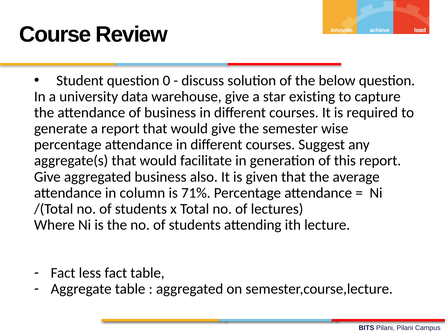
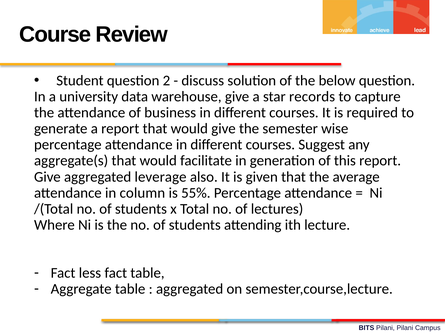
0: 0 -> 2
existing: existing -> records
aggregated business: business -> leverage
71%: 71% -> 55%
